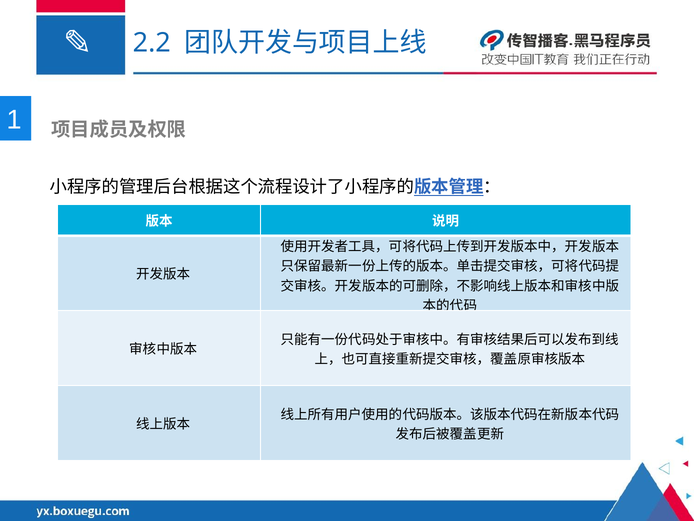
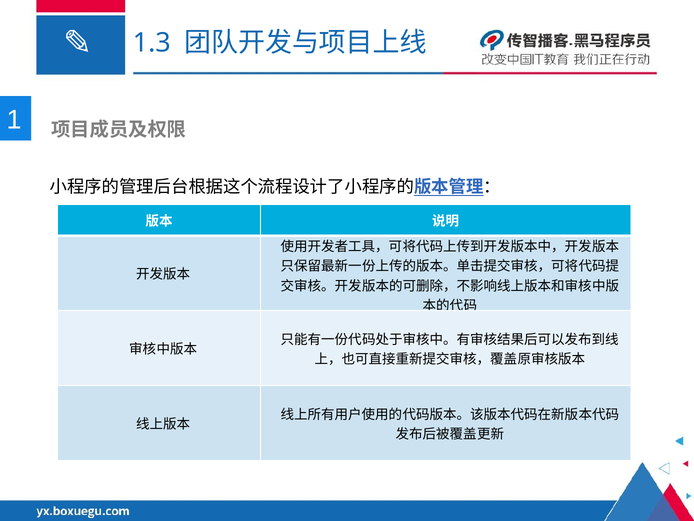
2.2: 2.2 -> 1.3
